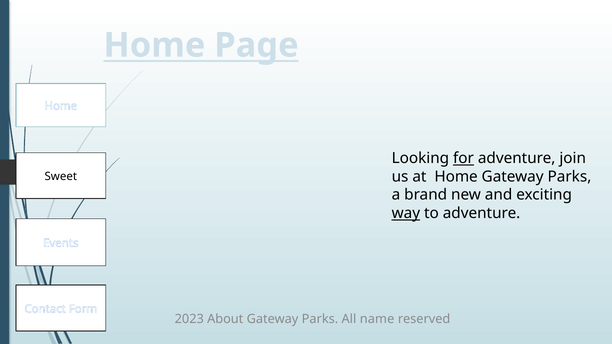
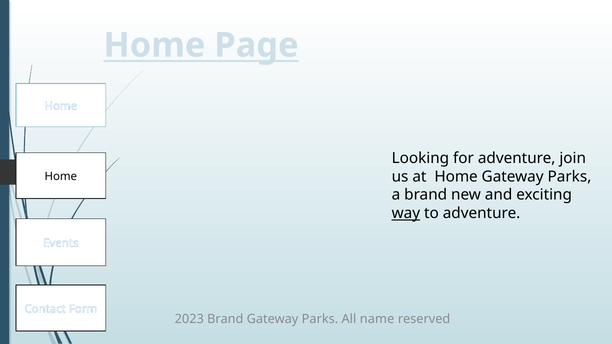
for underline: present -> none
Sweet at (61, 177): Sweet -> Home
2023 About: About -> Brand
